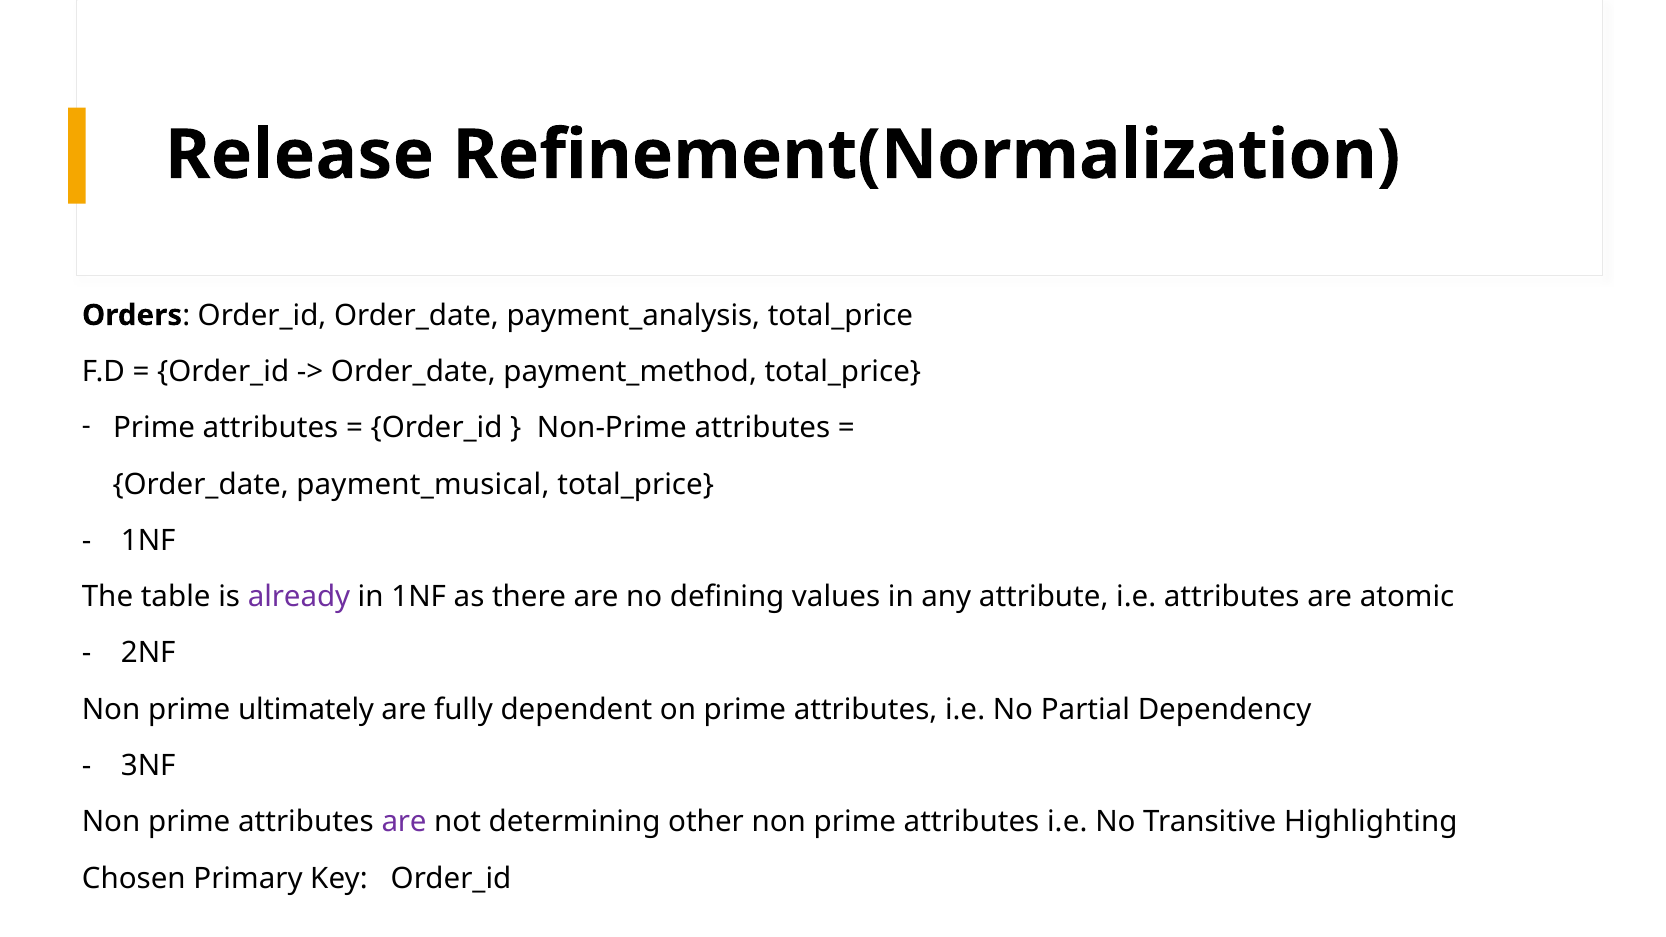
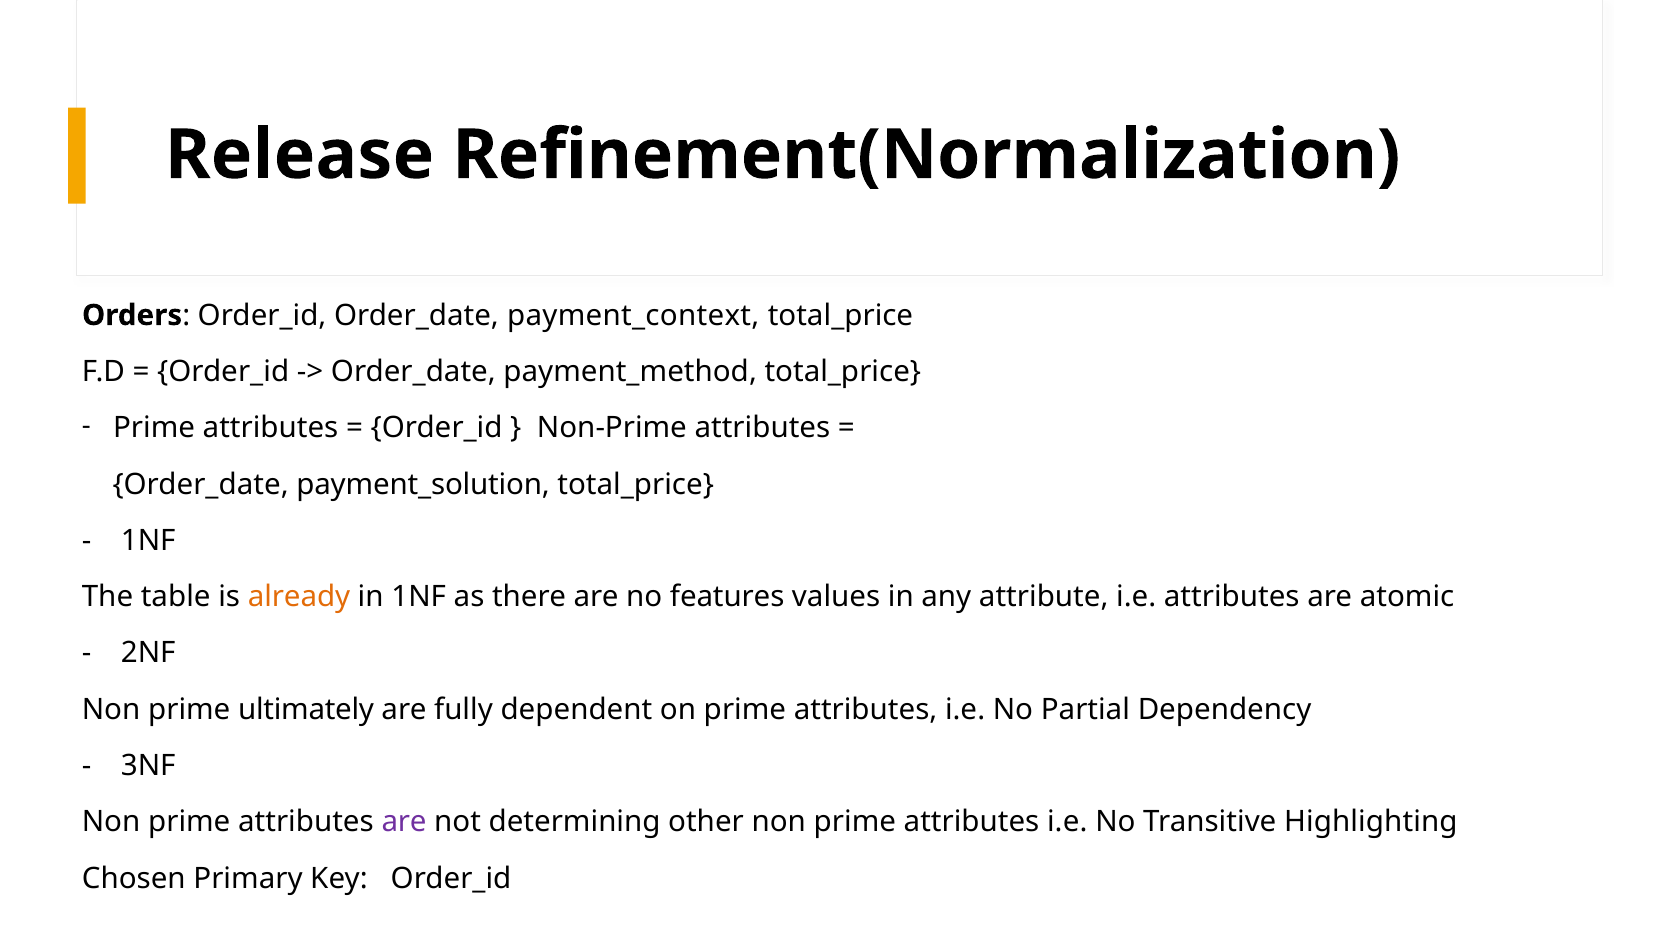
payment_analysis: payment_analysis -> payment_context
payment_musical: payment_musical -> payment_solution
already colour: purple -> orange
defining: defining -> features
